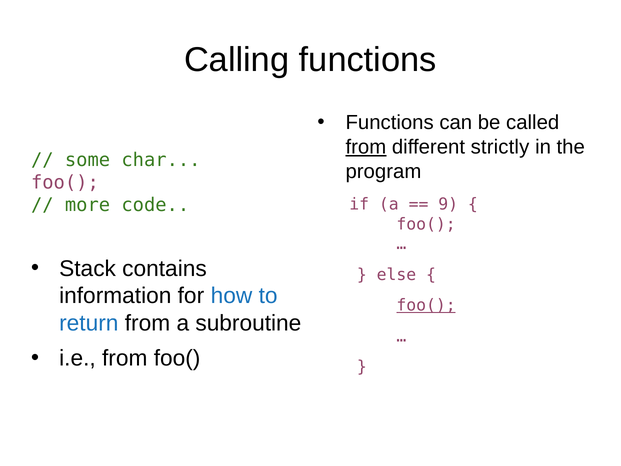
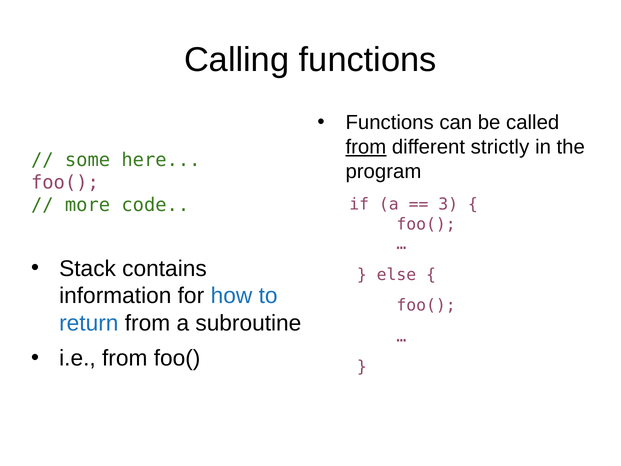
char: char -> here
9: 9 -> 3
foo( at (426, 305) underline: present -> none
